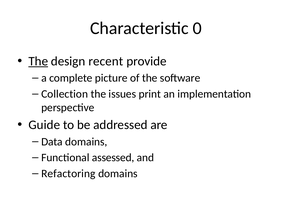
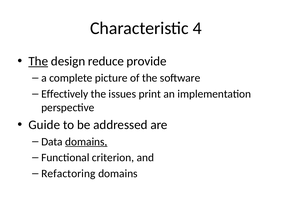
0: 0 -> 4
recent: recent -> reduce
Collection: Collection -> Effectively
domains at (86, 142) underline: none -> present
assessed: assessed -> criterion
